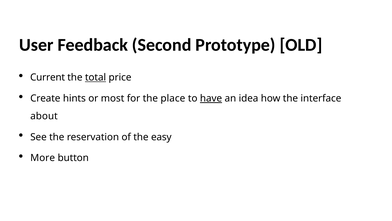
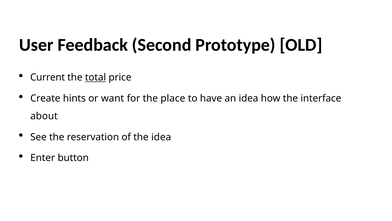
most: most -> want
have underline: present -> none
the easy: easy -> idea
More: More -> Enter
